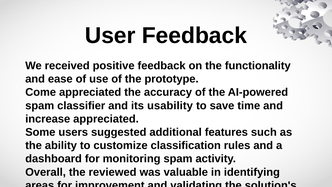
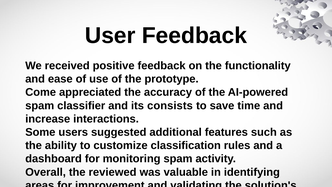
usability: usability -> consists
increase appreciated: appreciated -> interactions
